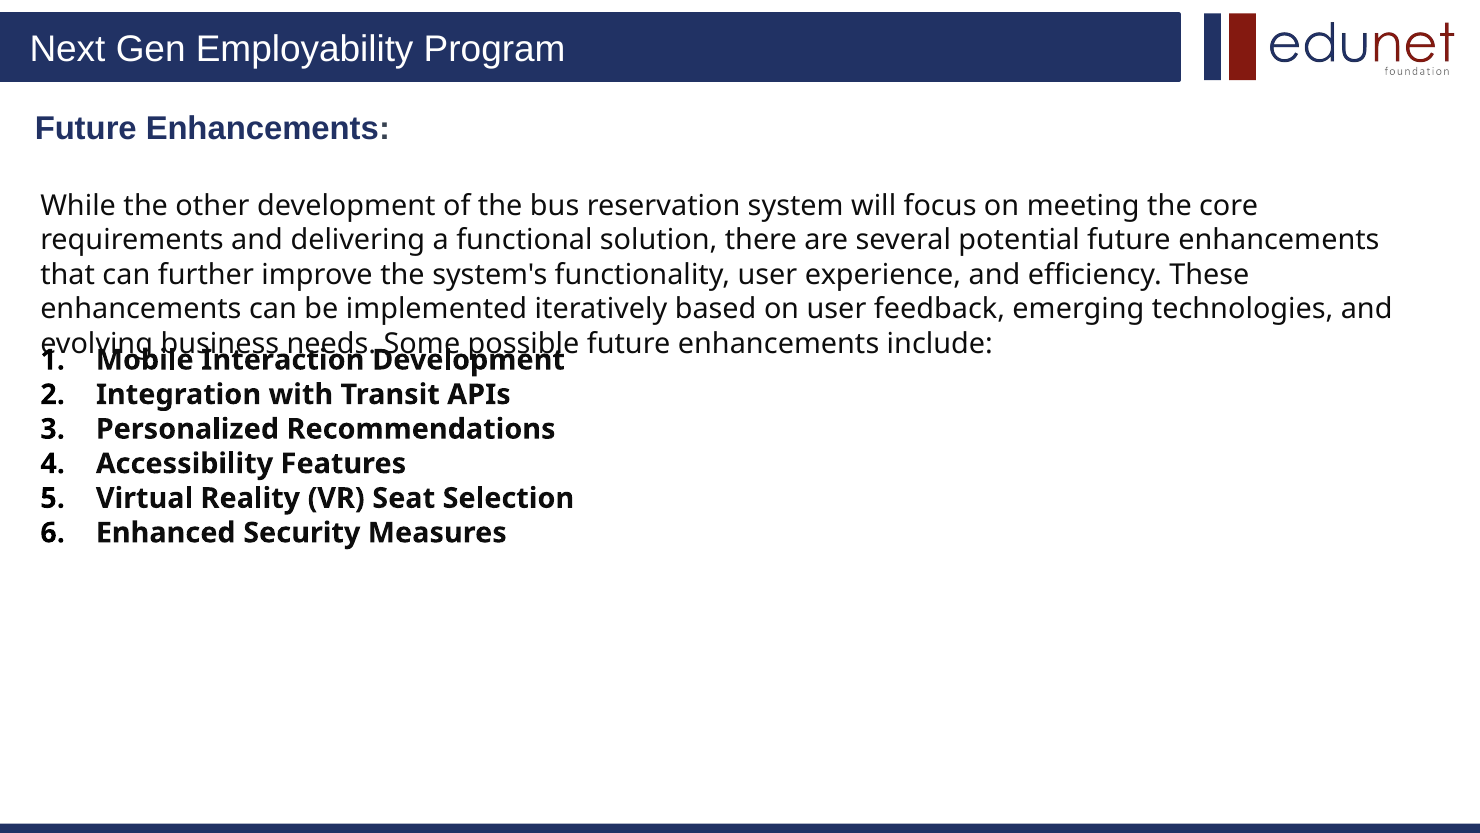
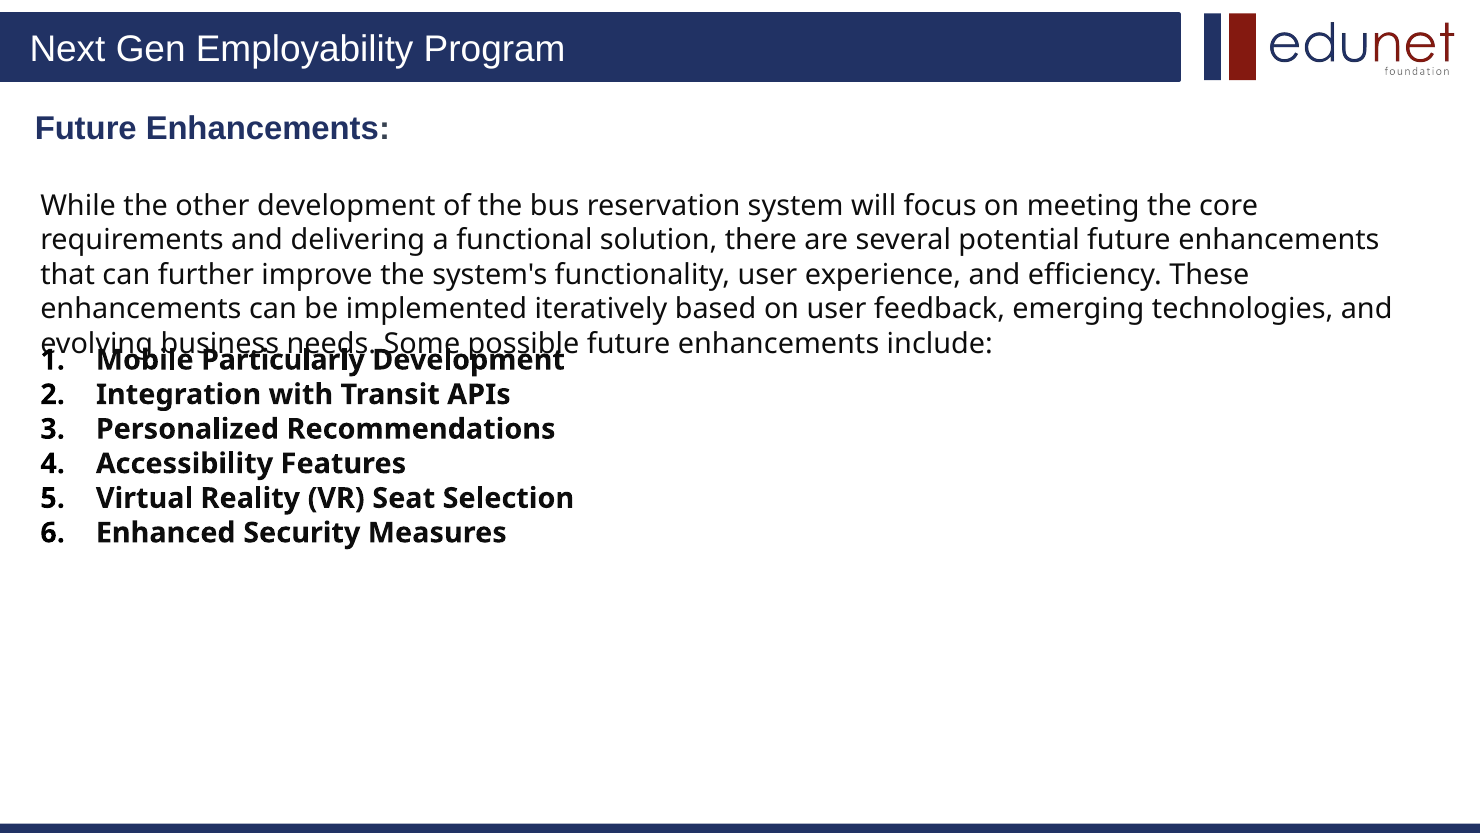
Interaction: Interaction -> Particularly
